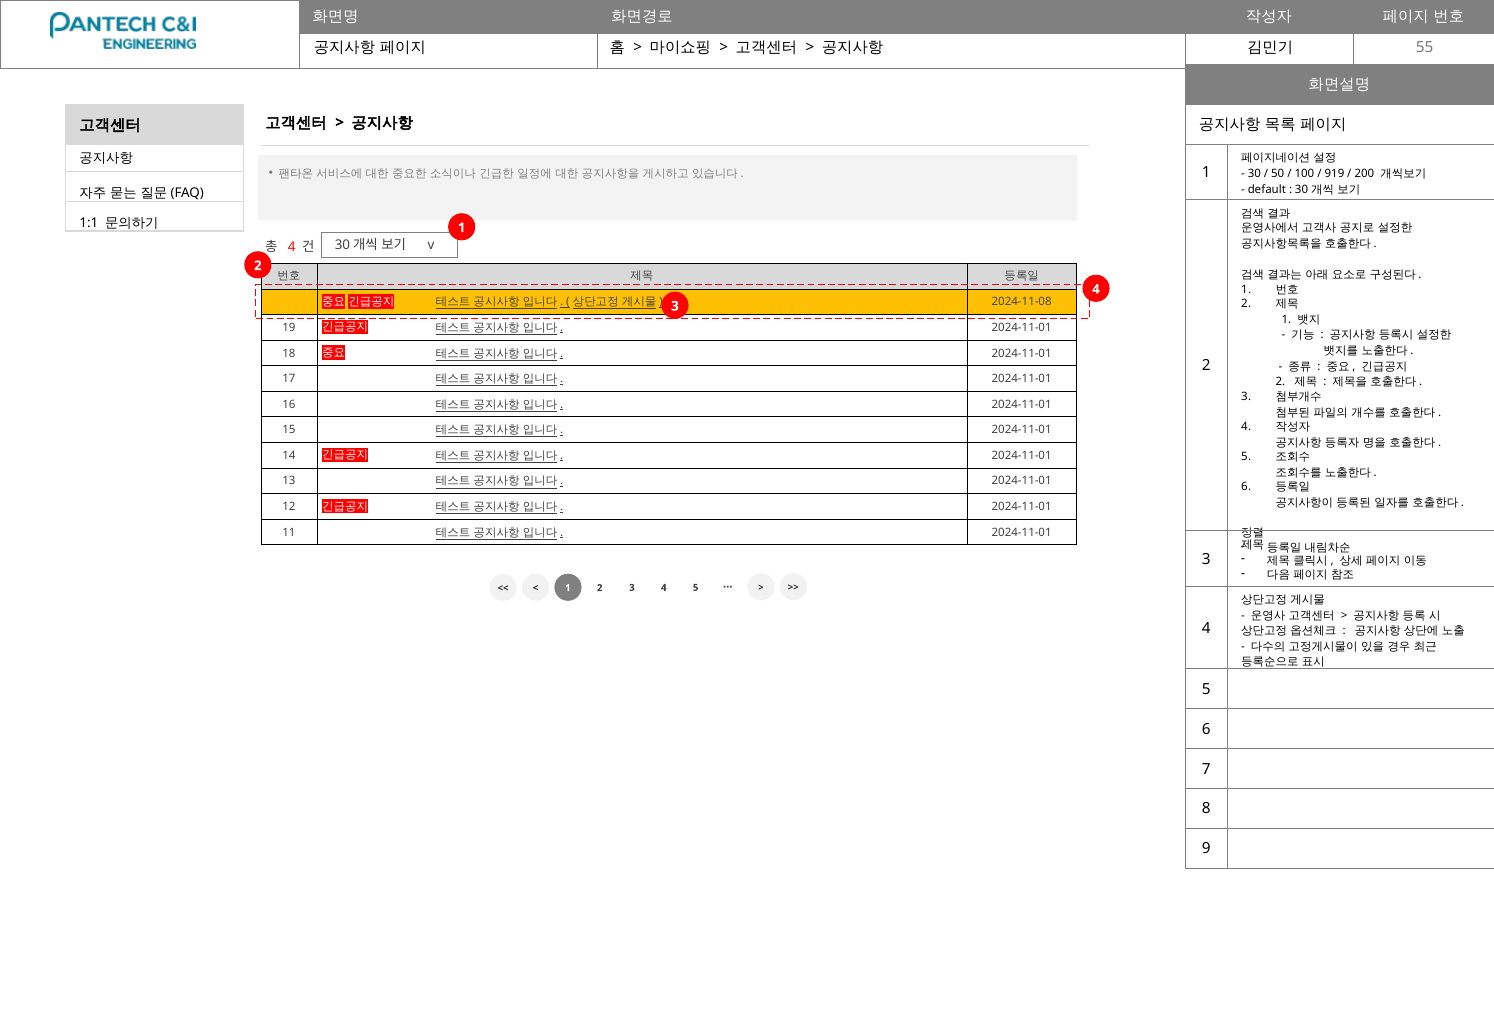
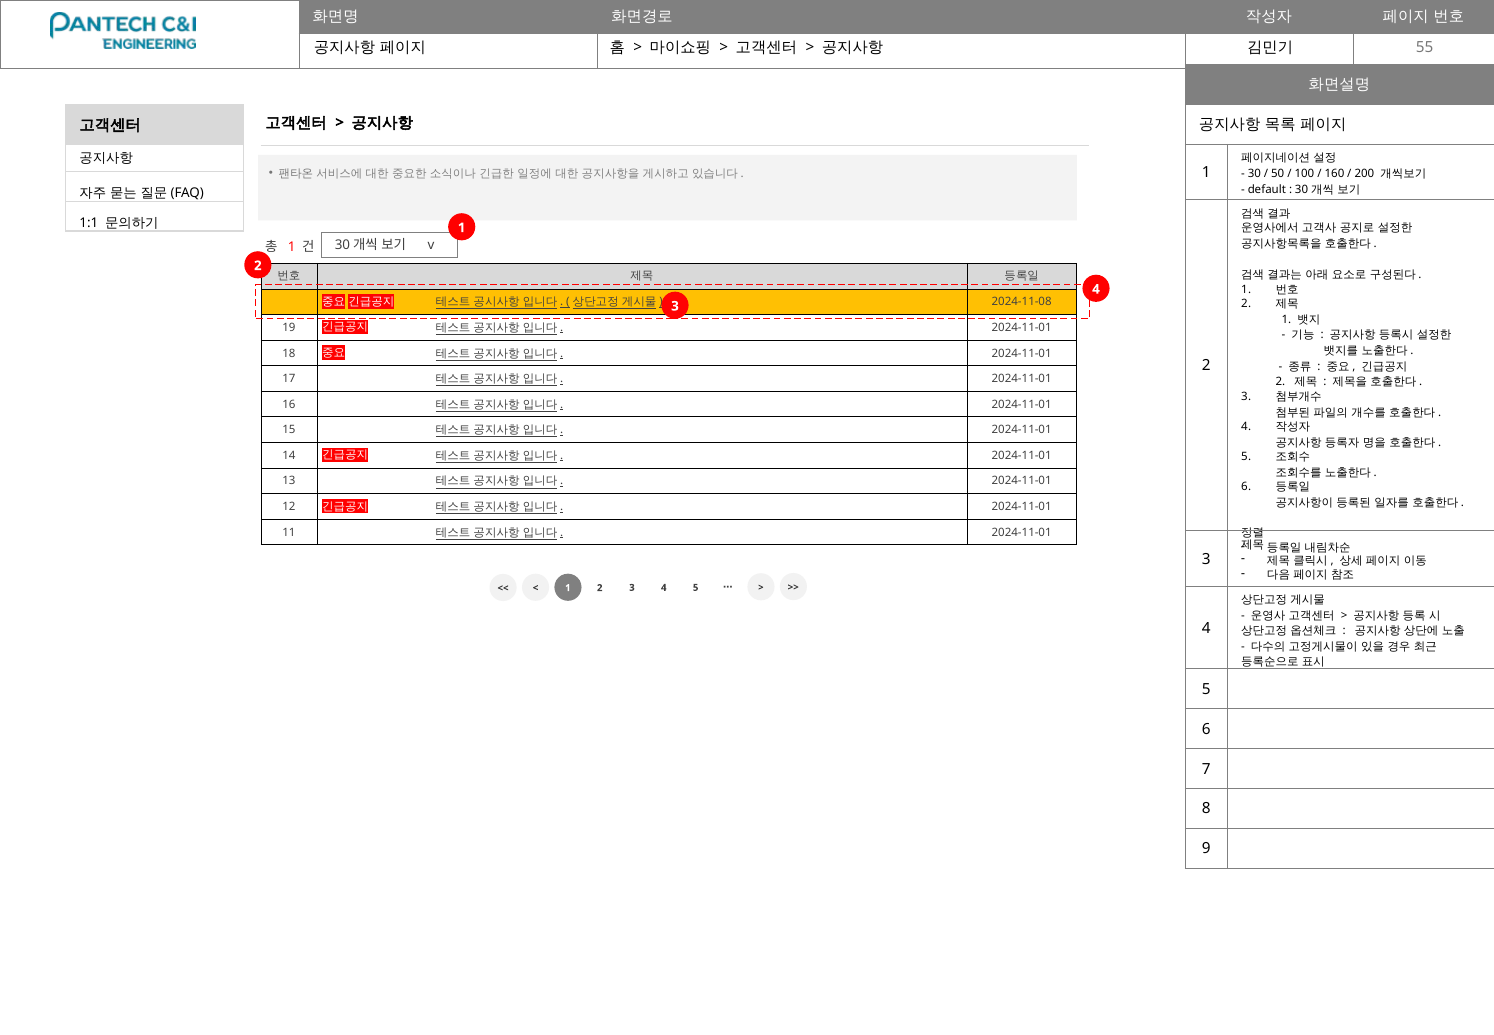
919: 919 -> 160
4 at (292, 247): 4 -> 1
